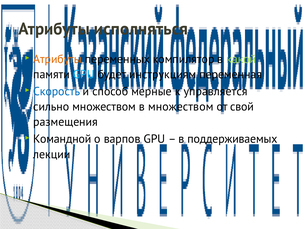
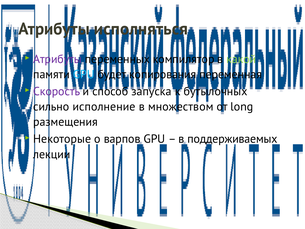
Атрибуты at (57, 59) colour: orange -> purple
инструкциям: инструкциям -> копирования
Скорость colour: blue -> purple
мерные: мерные -> запуска
управляется: управляется -> бутылочных
сильно множеством: множеством -> исполнение
свой: свой -> long
Командной: Командной -> Некоторые
